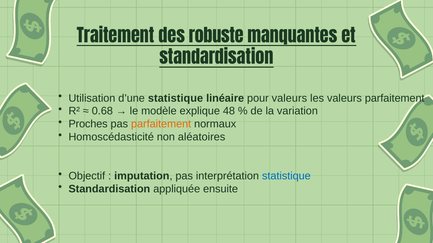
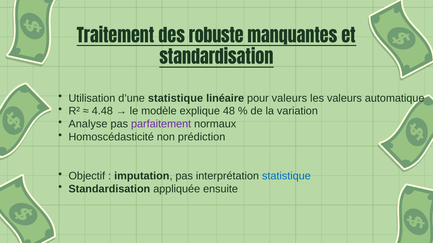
valeurs parfaitement: parfaitement -> automatique
0.68: 0.68 -> 4.48
Proches: Proches -> Analyse
parfaitement at (161, 124) colour: orange -> purple
aléatoires: aléatoires -> prédiction
